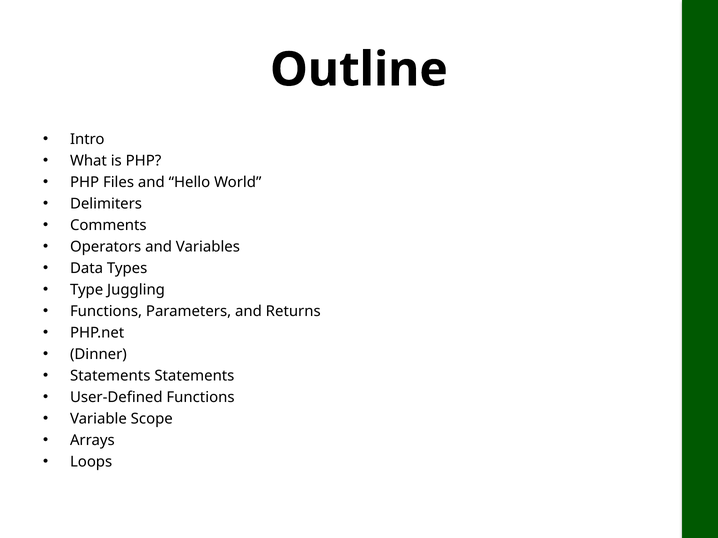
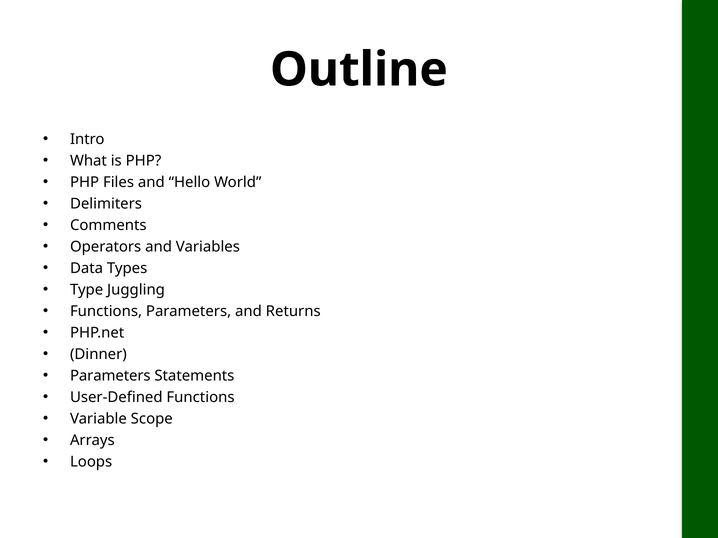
Statements at (110, 376): Statements -> Parameters
